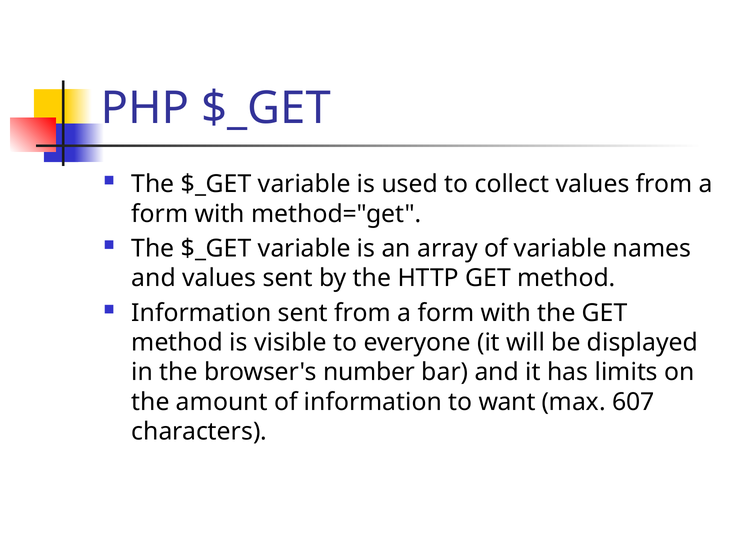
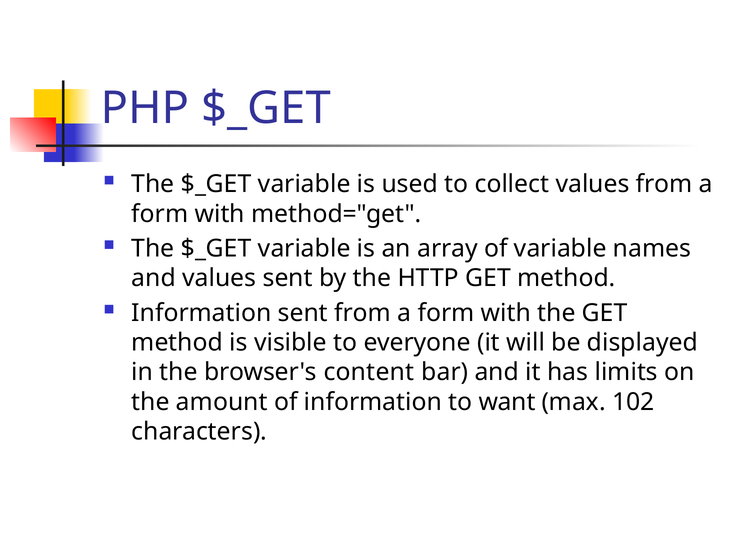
number: number -> content
607: 607 -> 102
